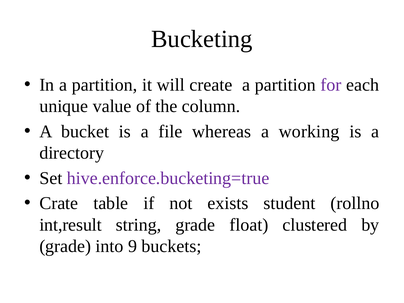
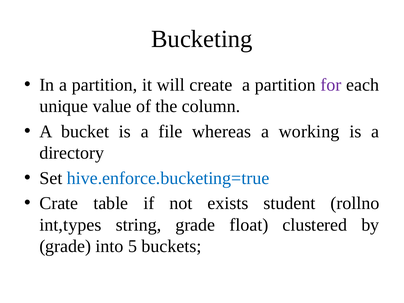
hive.enforce.bucketing=true colour: purple -> blue
int,result: int,result -> int,types
9: 9 -> 5
